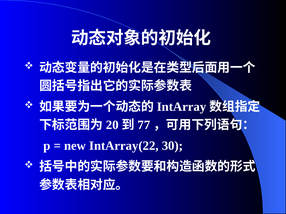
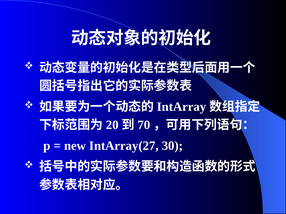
77: 77 -> 70
IntArray(22: IntArray(22 -> IntArray(27
